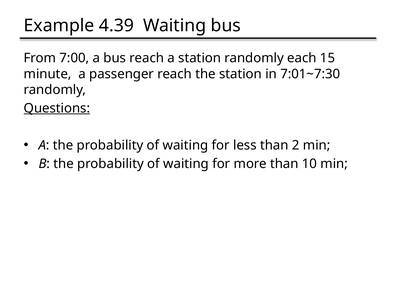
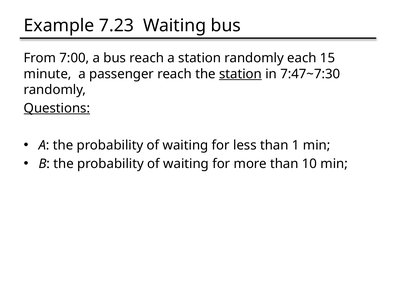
4.39: 4.39 -> 7.23
station at (240, 74) underline: none -> present
7:01~7:30: 7:01~7:30 -> 7:47~7:30
2: 2 -> 1
